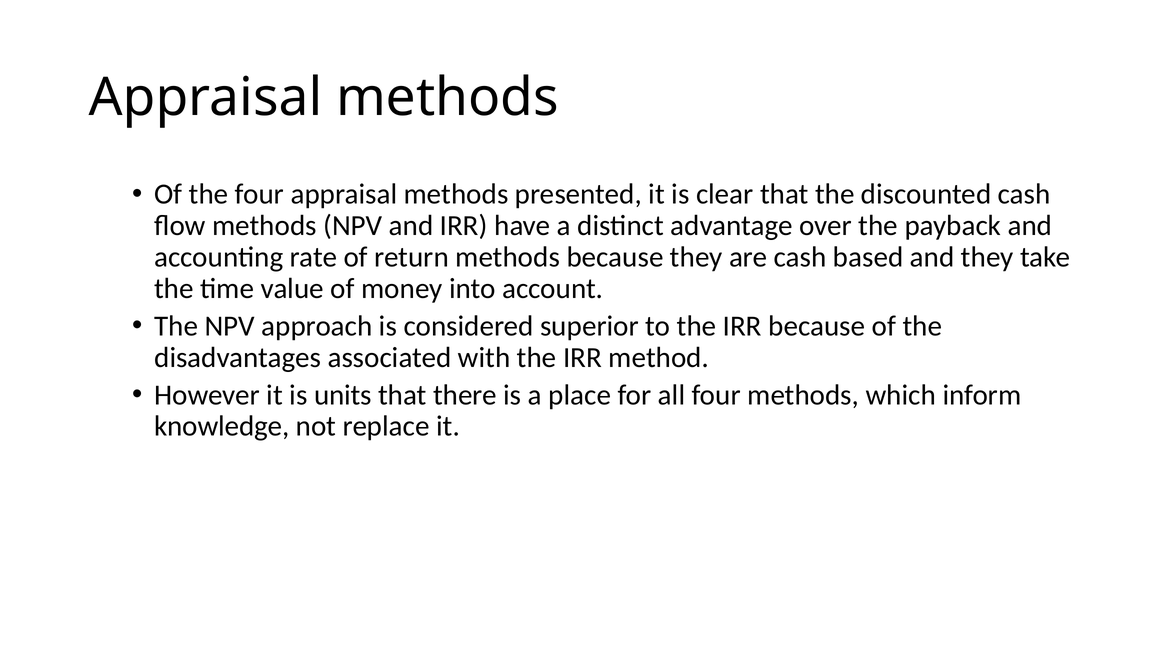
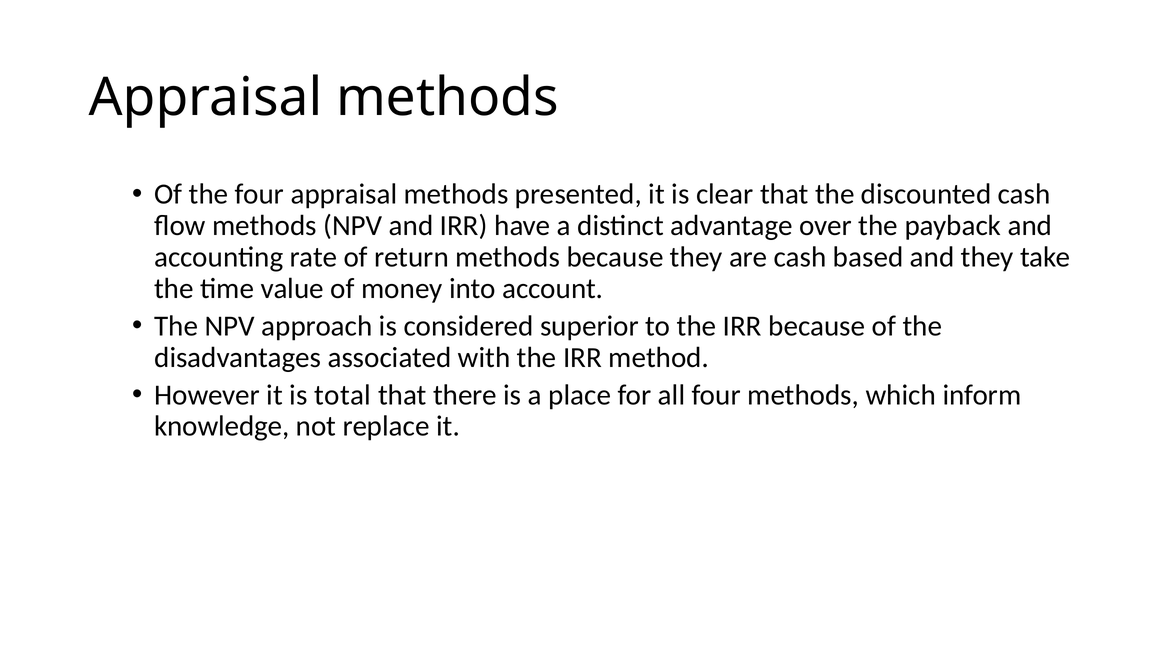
units: units -> total
